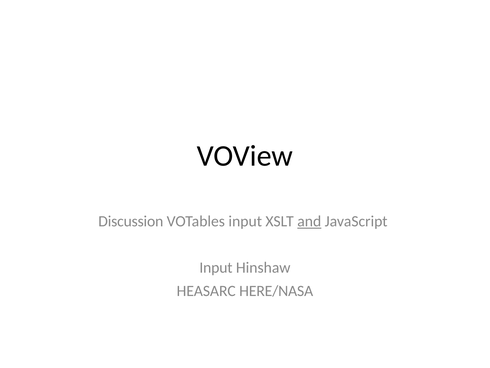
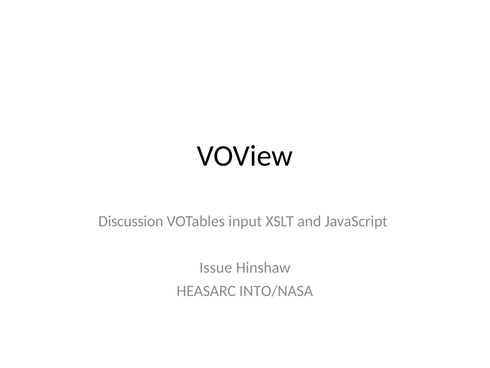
and underline: present -> none
Input at (216, 267): Input -> Issue
HERE/NASA: HERE/NASA -> INTO/NASA
